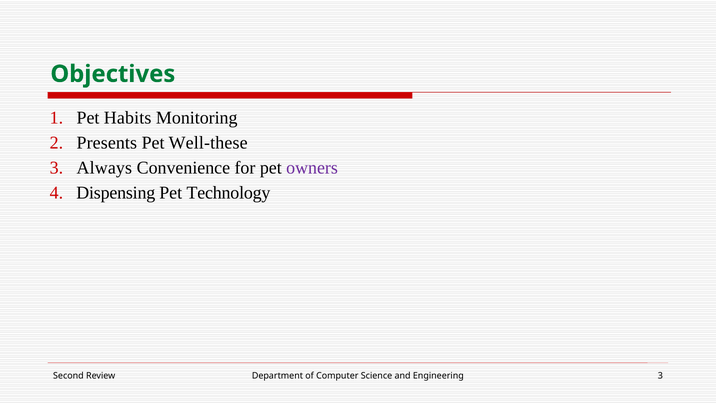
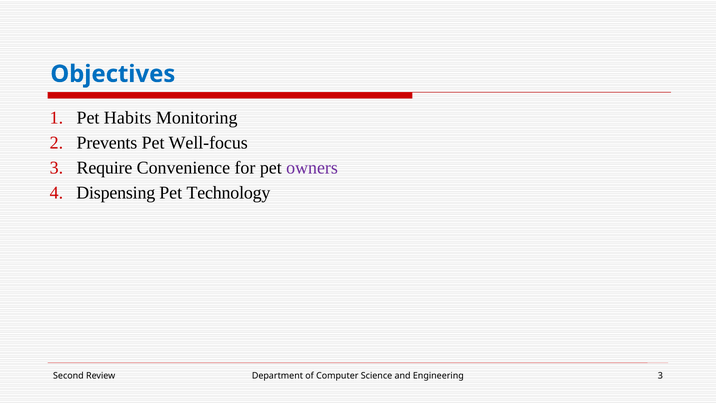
Objectives colour: green -> blue
Presents: Presents -> Prevents
Well-these: Well-these -> Well-focus
Always: Always -> Require
